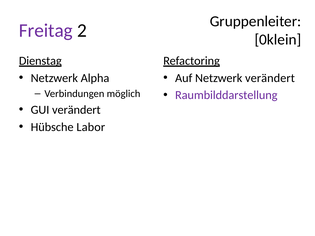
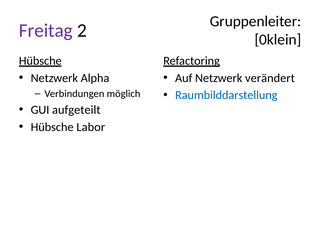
Dienstag at (40, 61): Dienstag -> Hübsche
Raumbilddarstellung colour: purple -> blue
GUI verändert: verändert -> aufgeteilt
